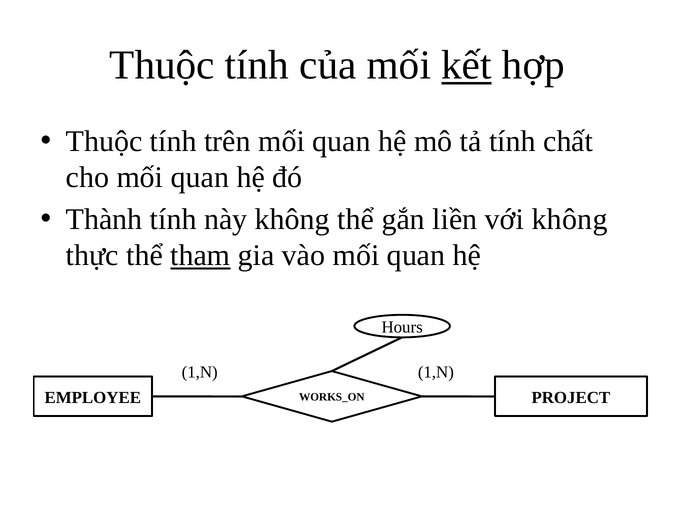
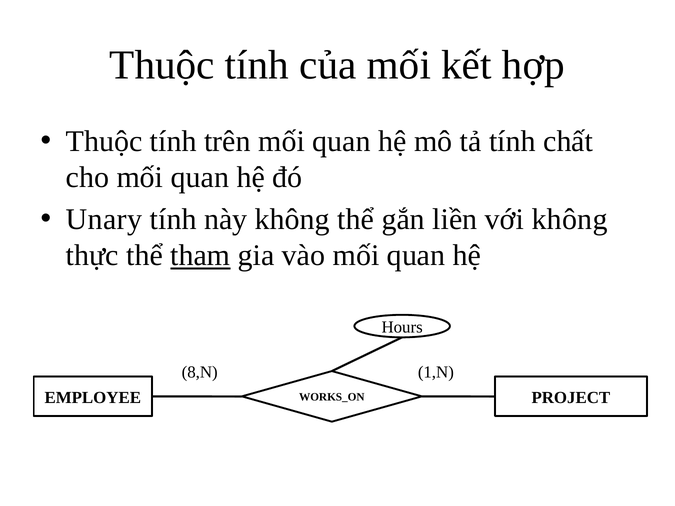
kết underline: present -> none
Thành: Thành -> Unary
1,N at (200, 372): 1,N -> 8,N
